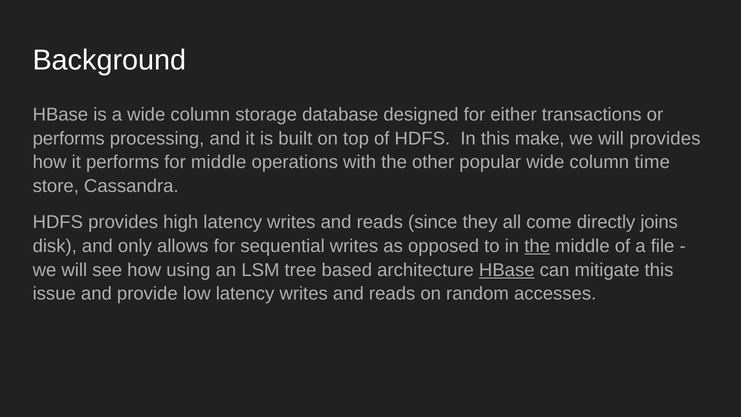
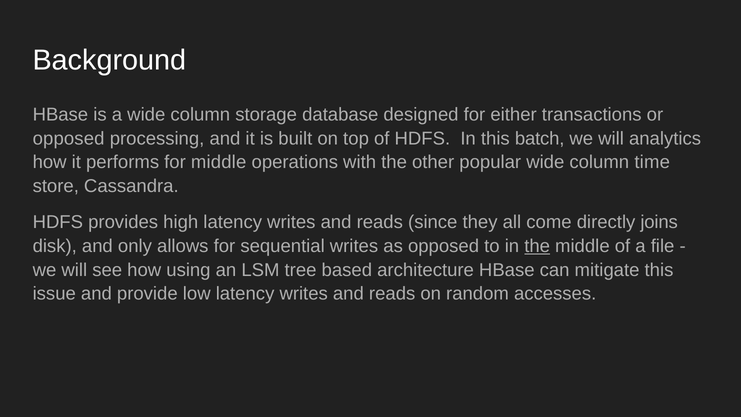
performs at (69, 138): performs -> opposed
make: make -> batch
will provides: provides -> analytics
HBase at (507, 270) underline: present -> none
